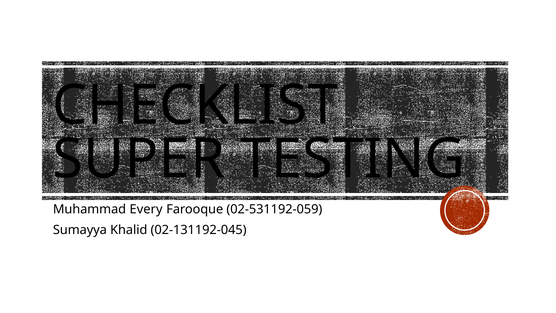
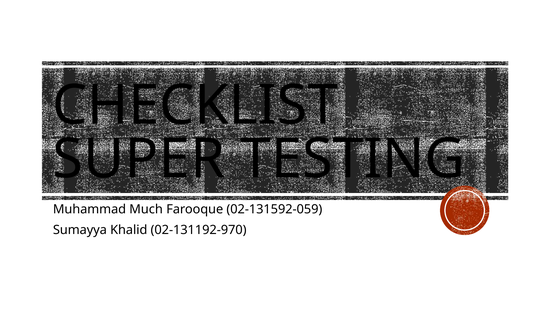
Every: Every -> Much
02-531192-059: 02-531192-059 -> 02-131592-059
02-131192-045: 02-131192-045 -> 02-131192-970
